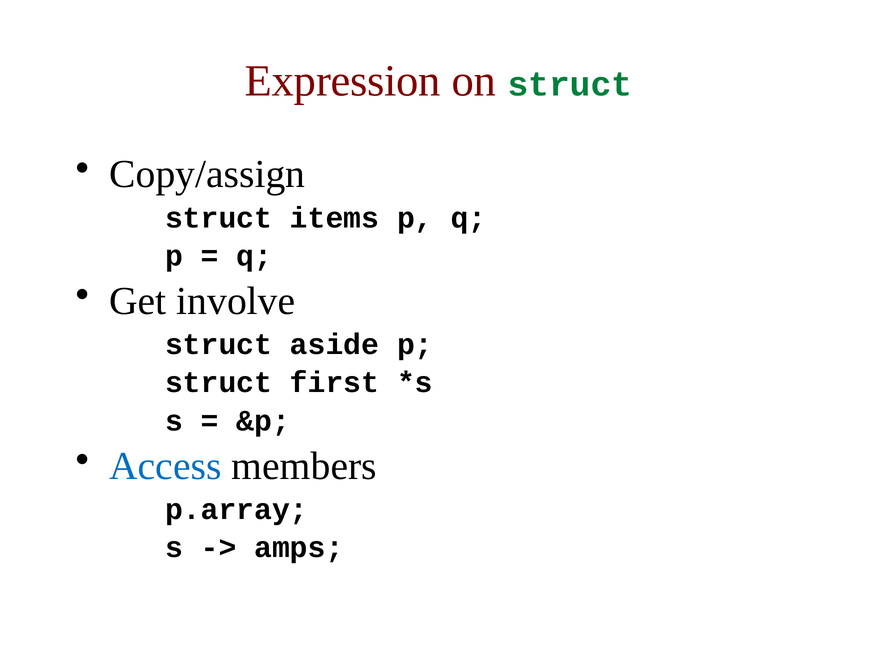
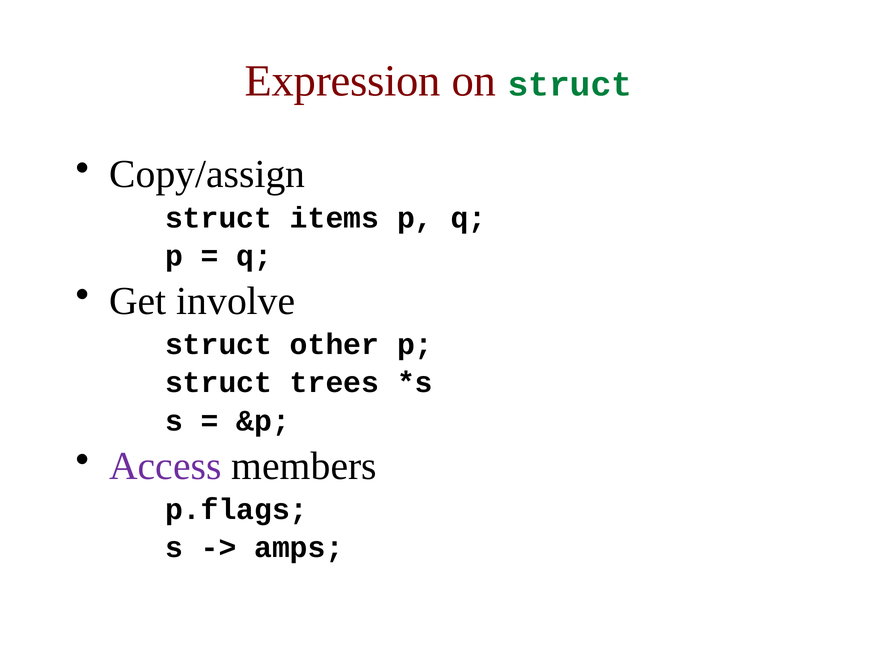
aside: aside -> other
first: first -> trees
Access colour: blue -> purple
p.array: p.array -> p.flags
